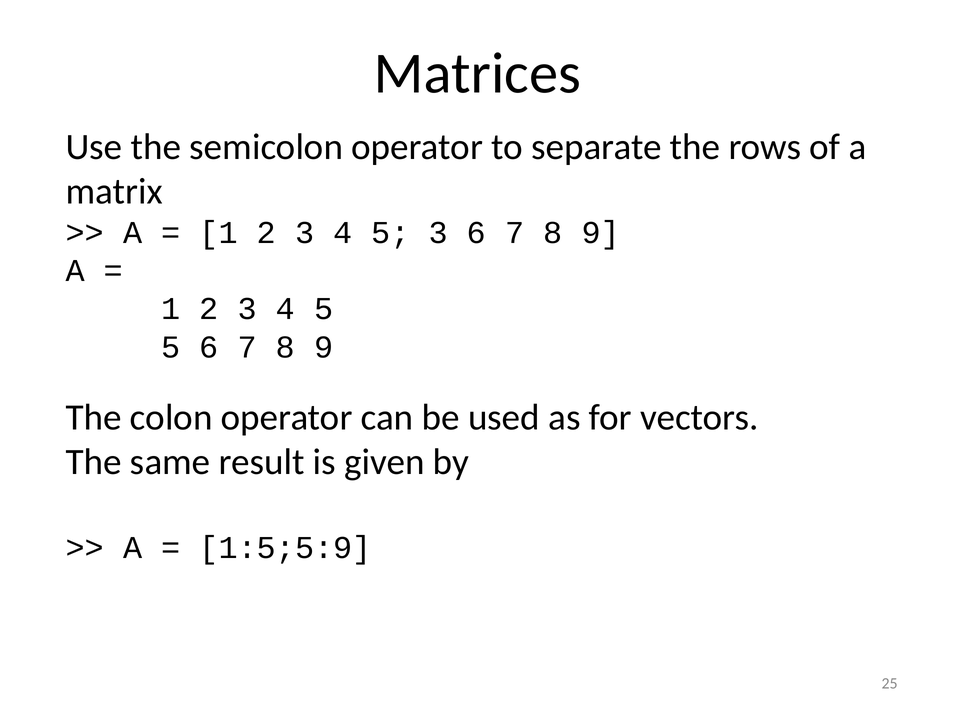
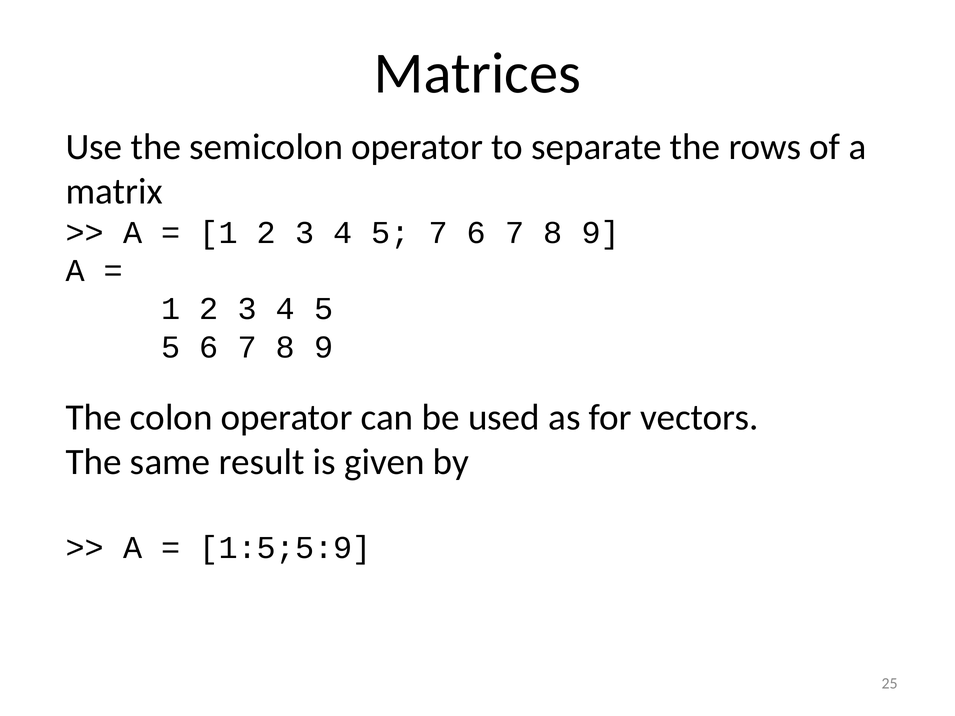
5 3: 3 -> 7
